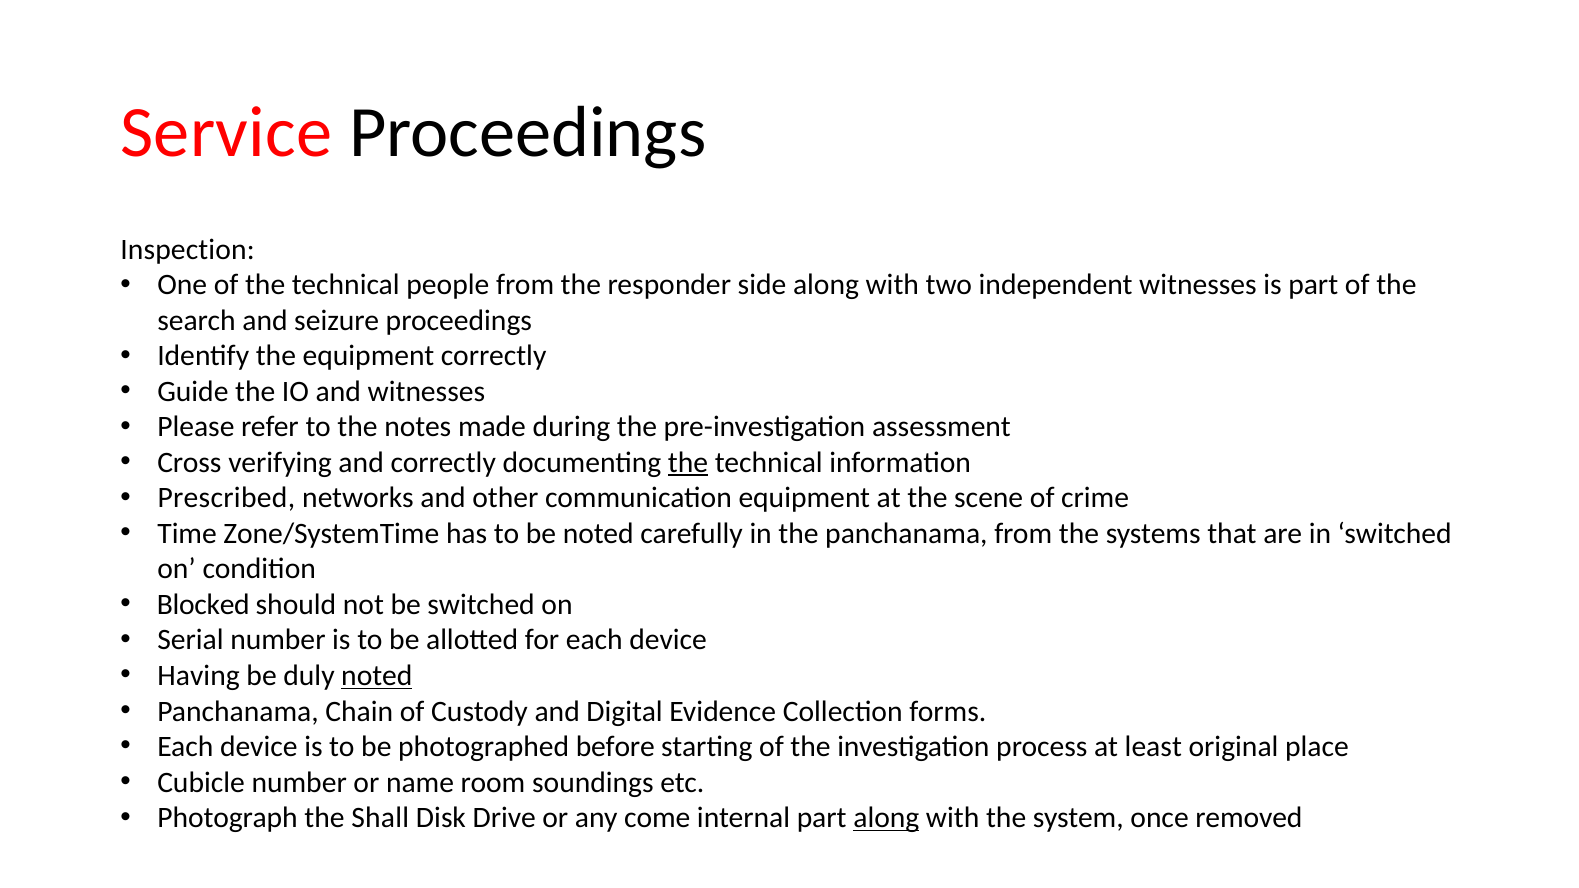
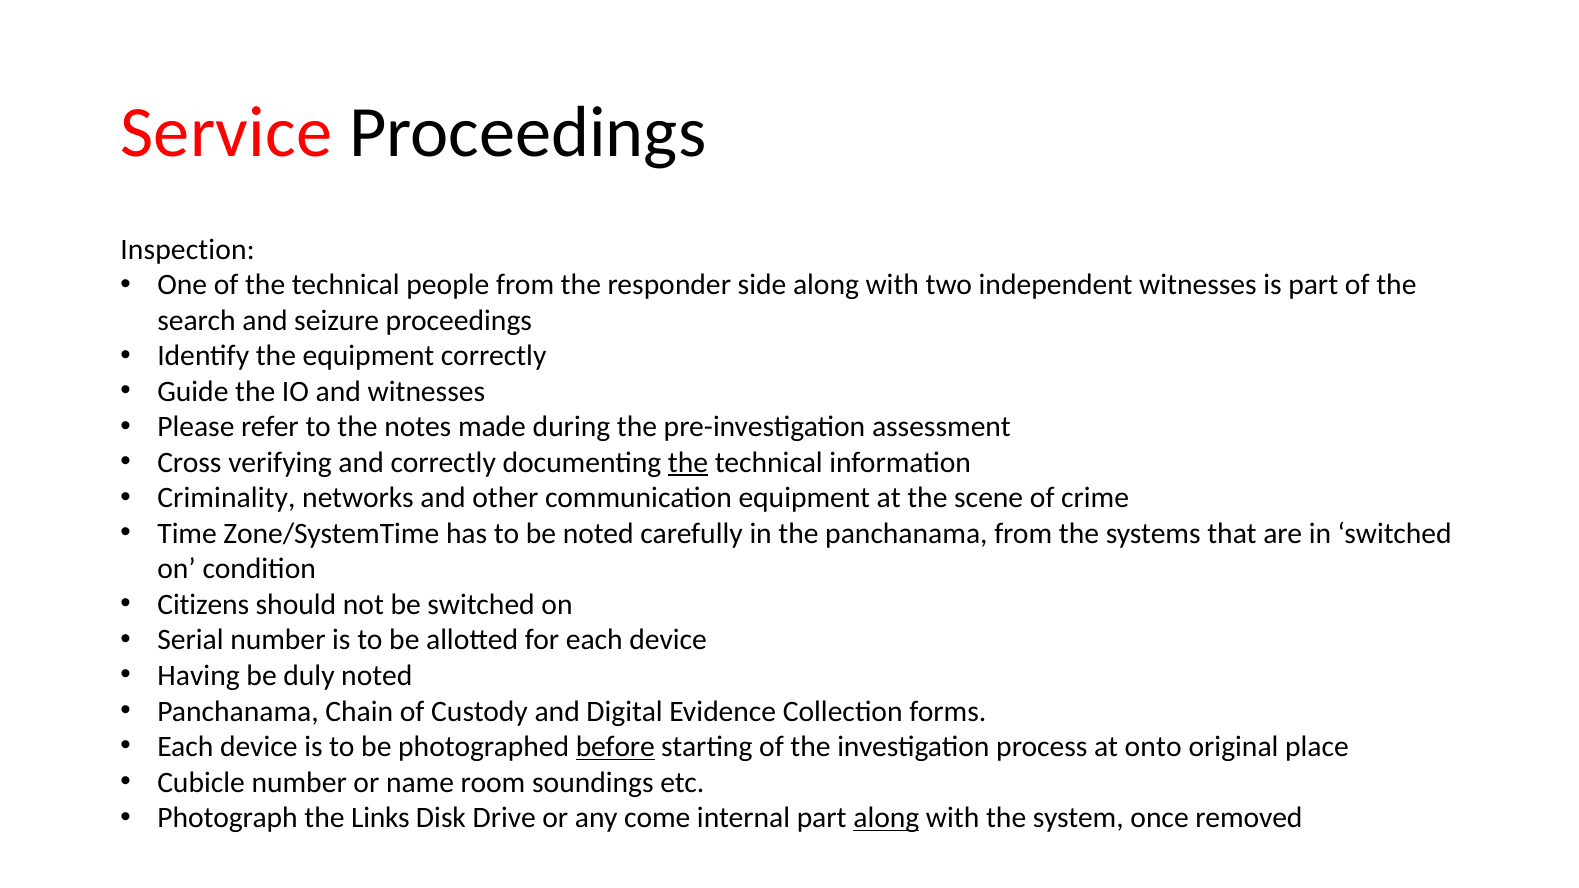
Prescribed: Prescribed -> Criminality
Blocked: Blocked -> Citizens
noted at (377, 676) underline: present -> none
before underline: none -> present
least: least -> onto
Shall: Shall -> Links
